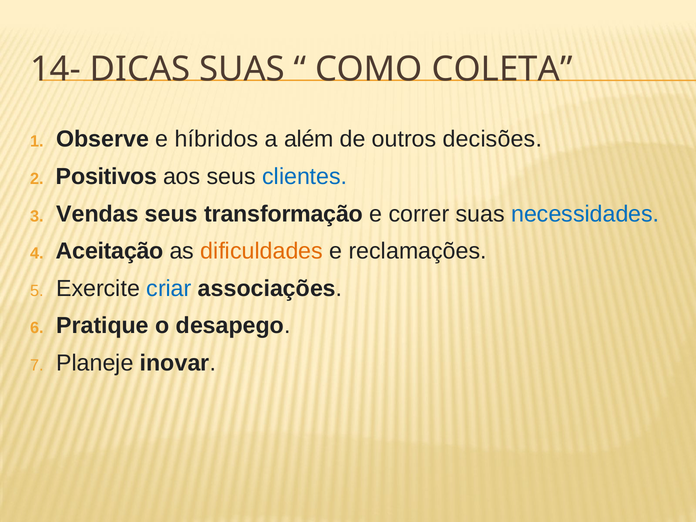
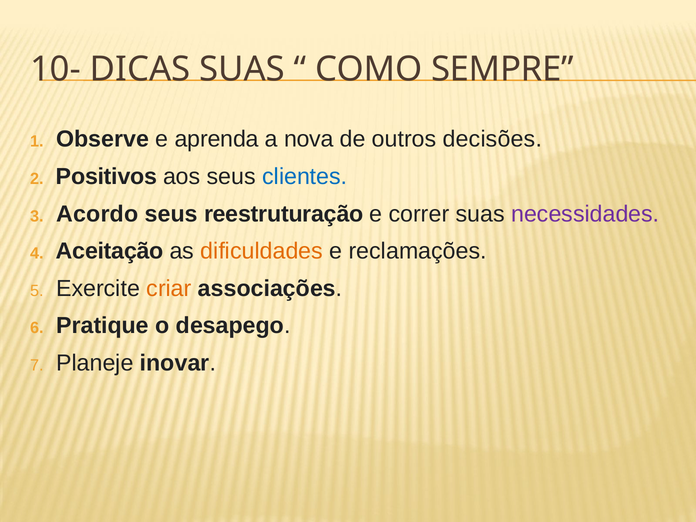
14-: 14- -> 10-
COLETA: COLETA -> SEMPRE
híbridos: híbridos -> aprenda
além: além -> nova
Vendas: Vendas -> Acordo
transformação: transformação -> reestruturação
necessidades colour: blue -> purple
criar colour: blue -> orange
